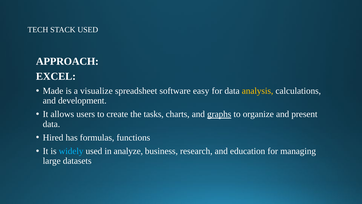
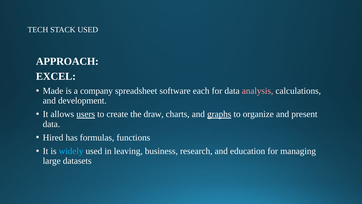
visualize: visualize -> company
easy: easy -> each
analysis colour: yellow -> pink
users underline: none -> present
tasks: tasks -> draw
analyze: analyze -> leaving
